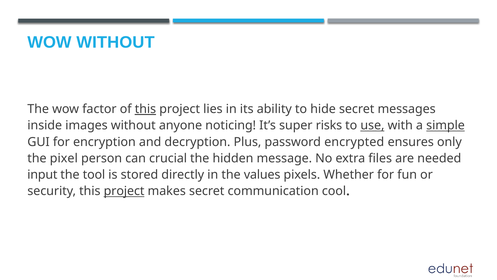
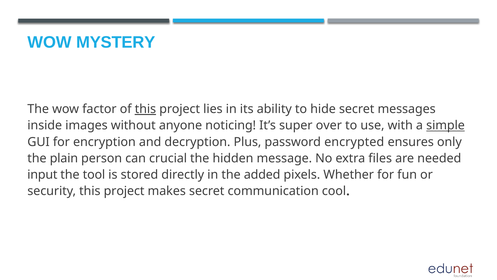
WOW WITHOUT: WITHOUT -> MYSTERY
risks: risks -> over
use underline: present -> none
pixel: pixel -> plain
values: values -> added
project at (124, 191) underline: present -> none
